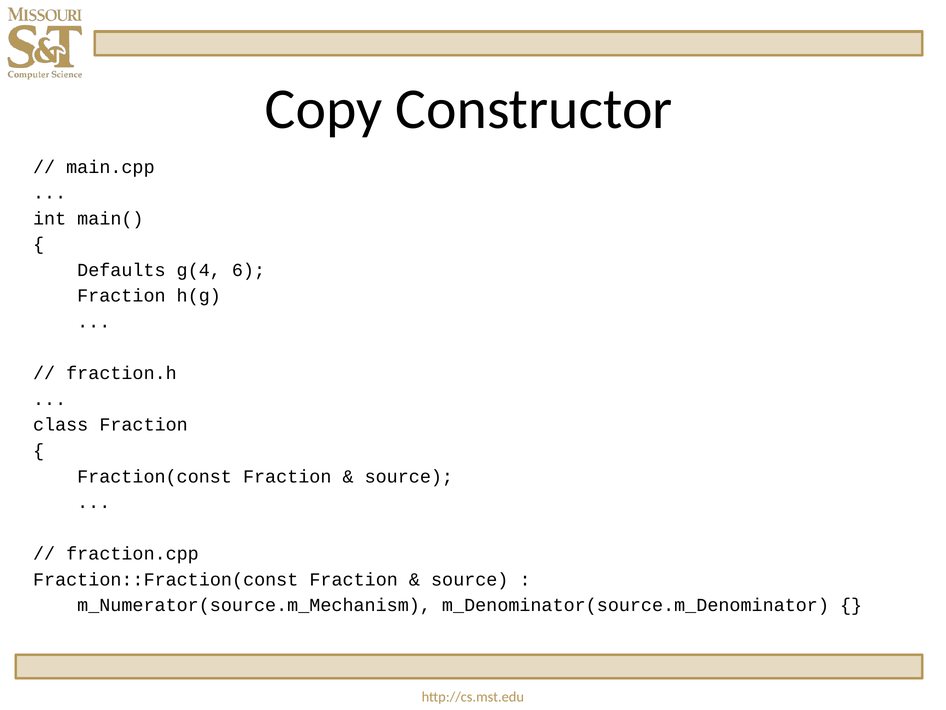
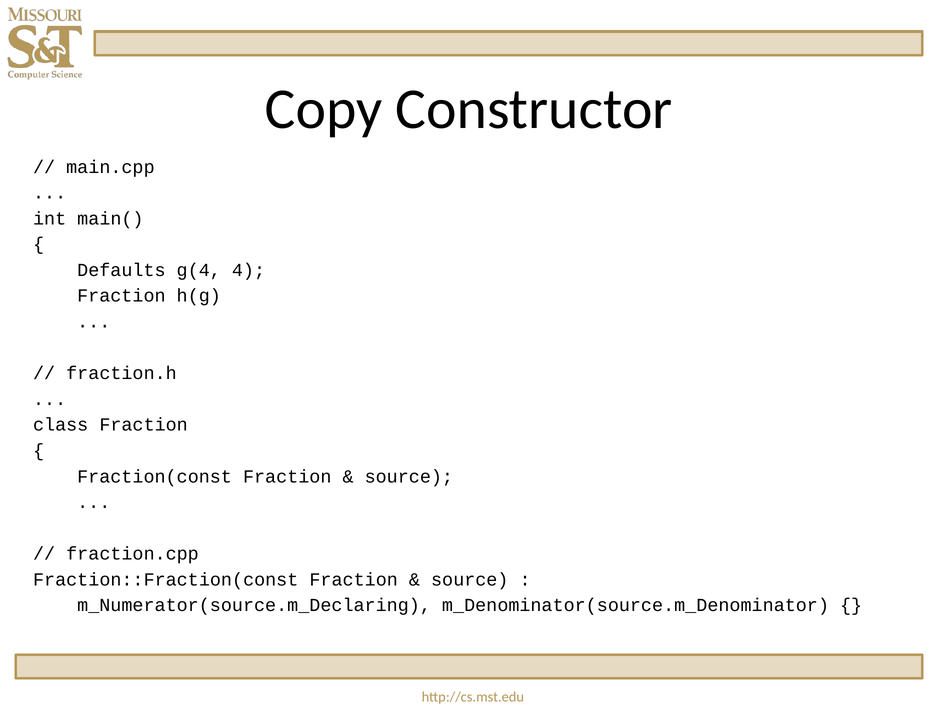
6: 6 -> 4
m_Numerator(source.m_Mechanism: m_Numerator(source.m_Mechanism -> m_Numerator(source.m_Declaring
